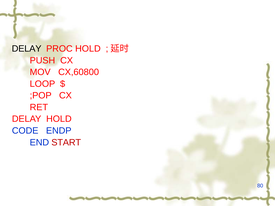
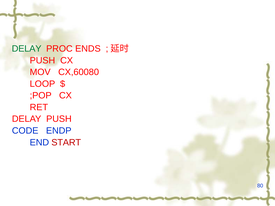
DELAY at (27, 49) colour: black -> green
PROC HOLD: HOLD -> ENDS
CX,60800: CX,60800 -> CX,60080
DELAY HOLD: HOLD -> PUSH
